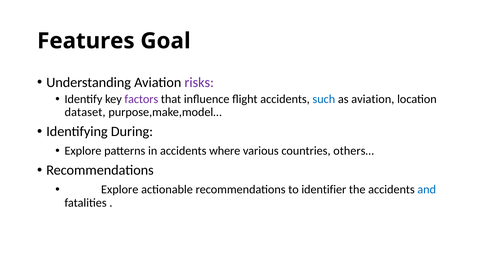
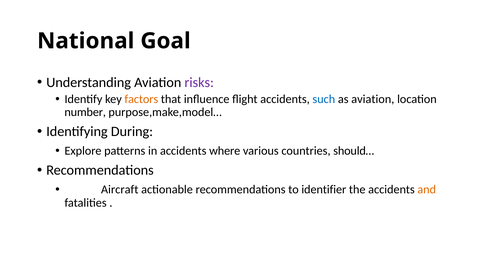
Features: Features -> National
factors colour: purple -> orange
dataset: dataset -> number
others…: others… -> should…
Explore at (120, 190): Explore -> Aircraft
and colour: blue -> orange
